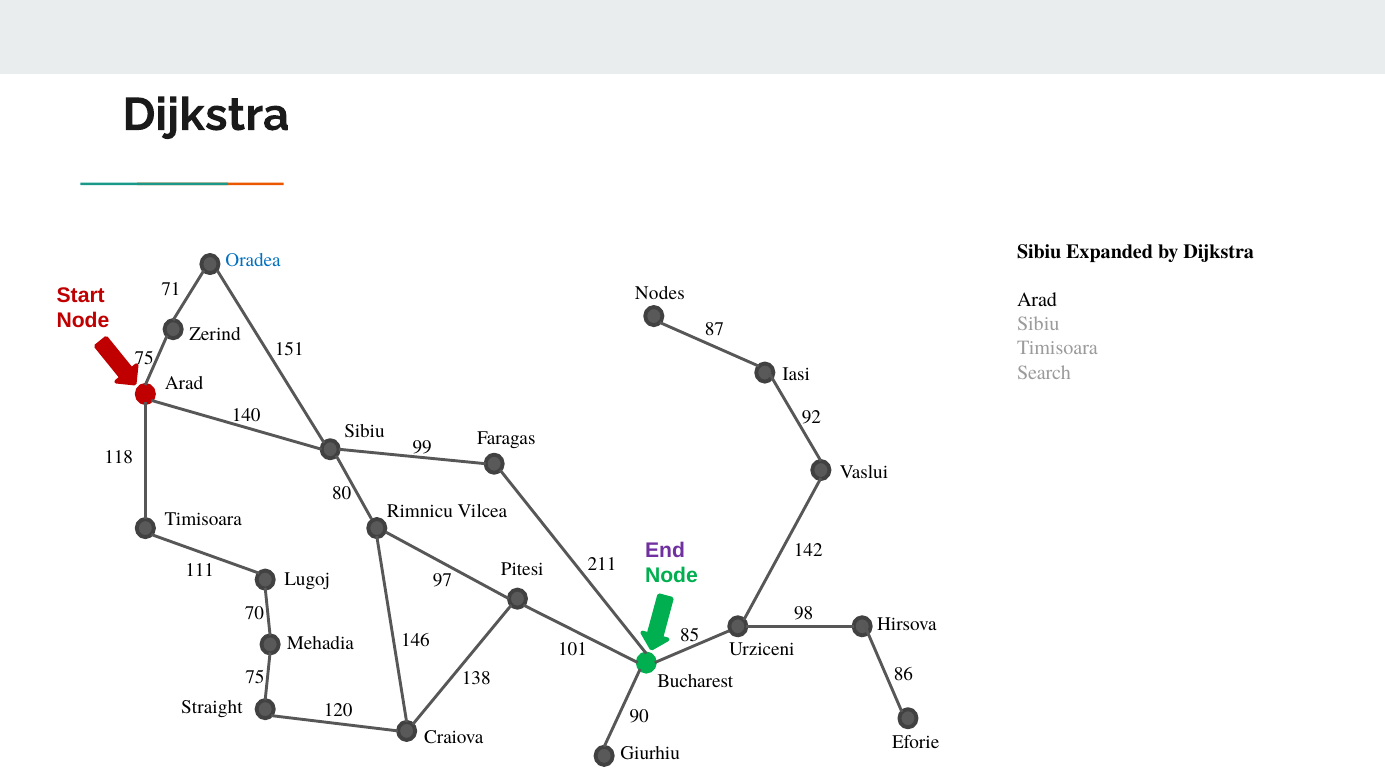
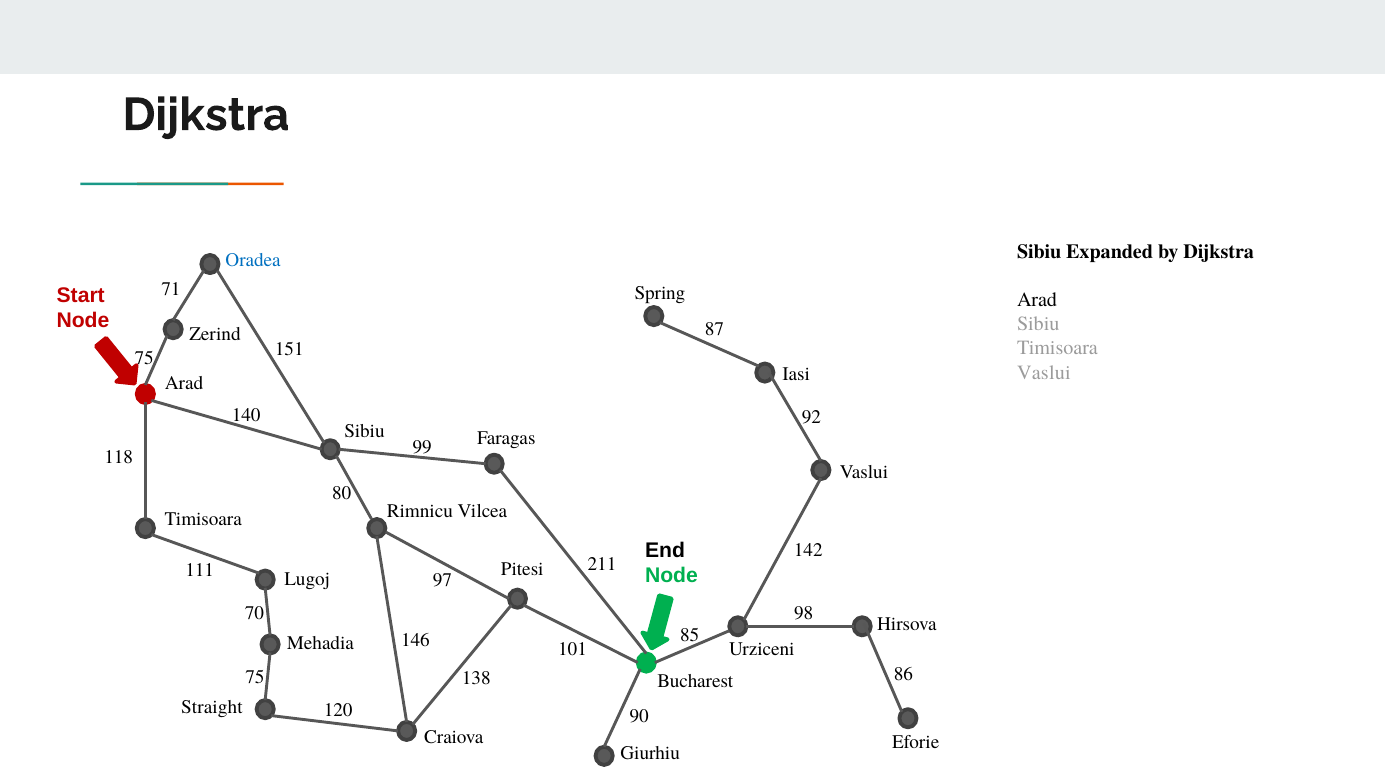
Nodes: Nodes -> Spring
Search at (1044, 373): Search -> Vaslui
End colour: purple -> black
